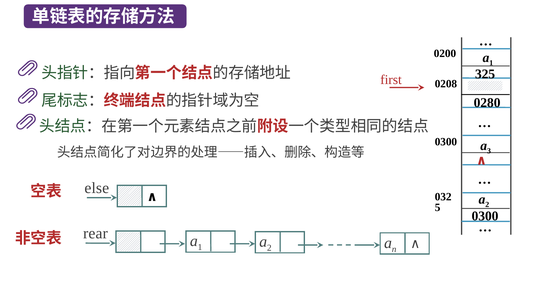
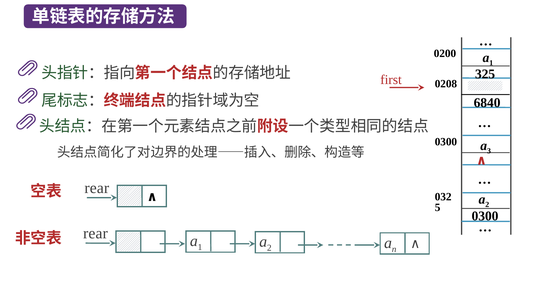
0280: 0280 -> 6840
else at (97, 188): else -> rear
